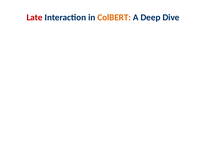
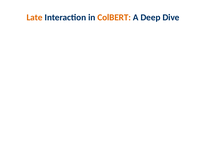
Late colour: red -> orange
